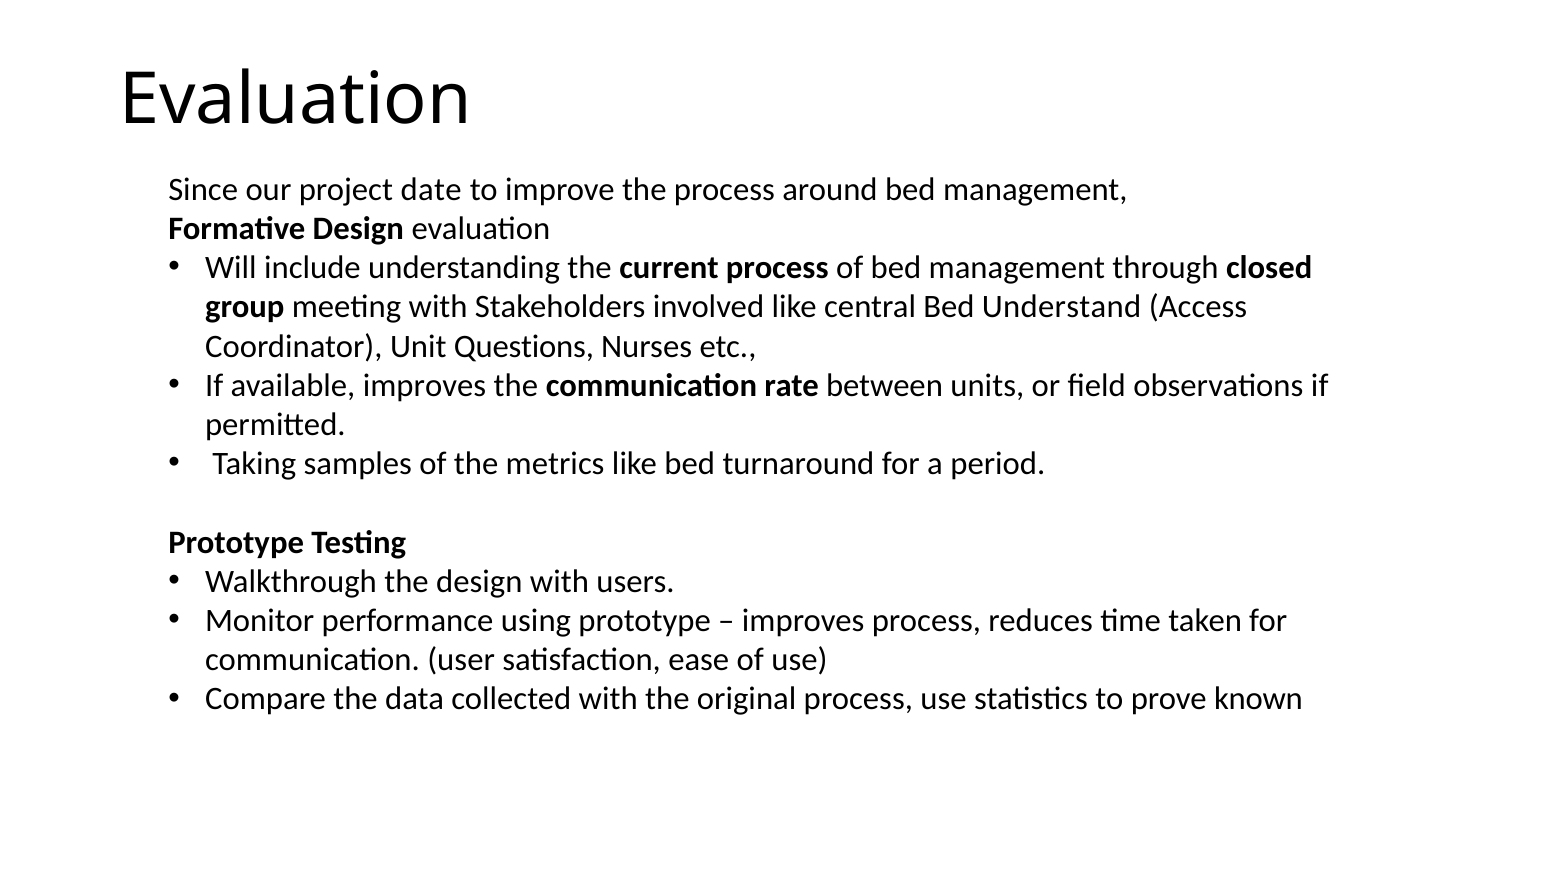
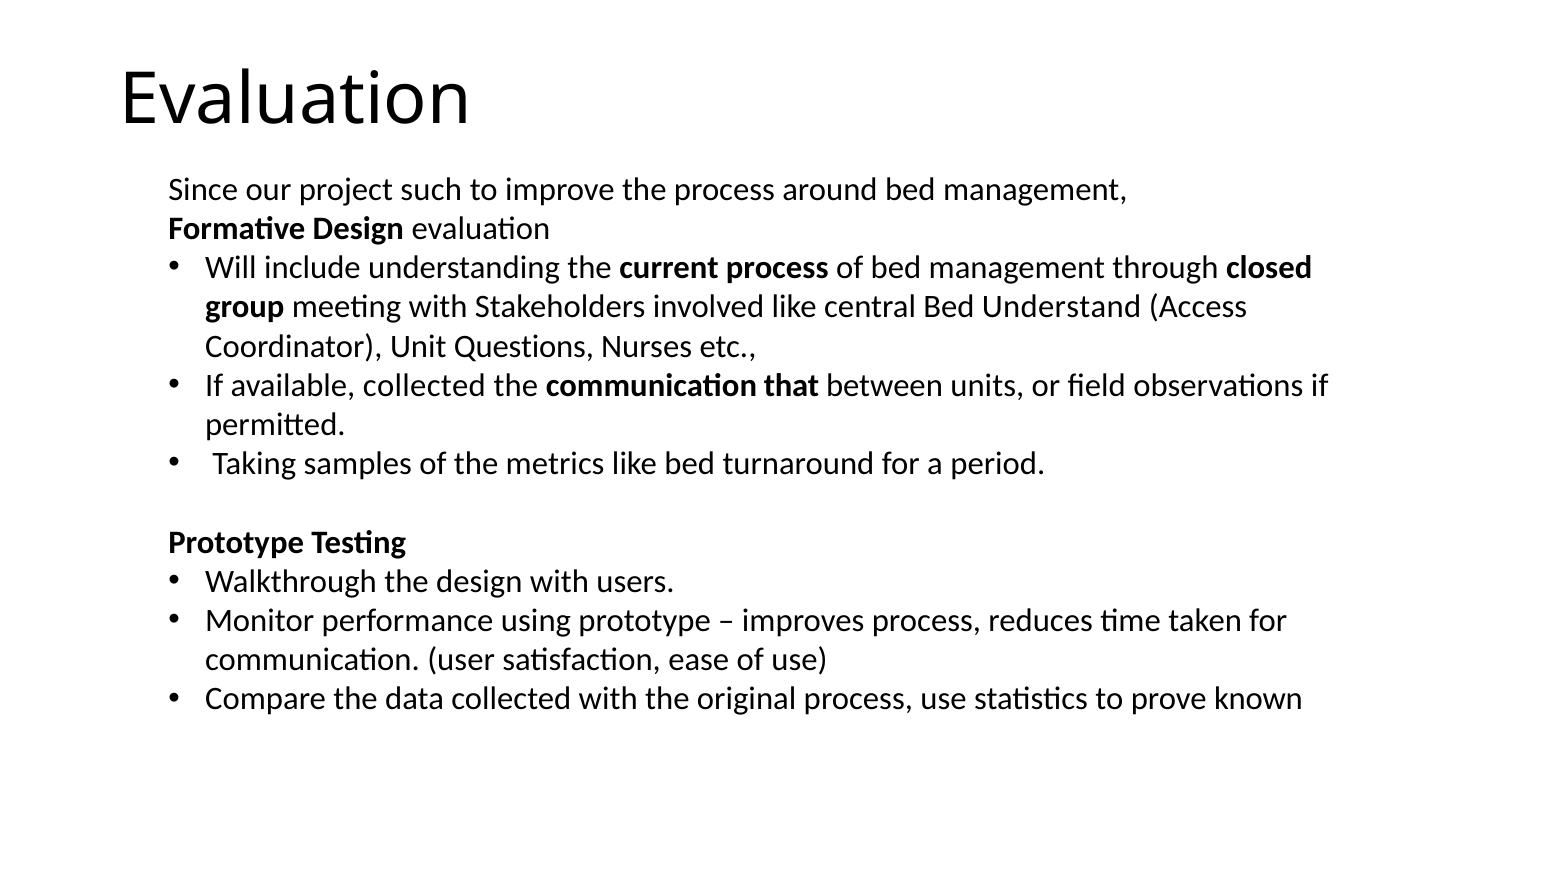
date: date -> such
available improves: improves -> collected
rate: rate -> that
